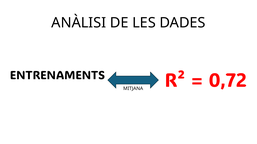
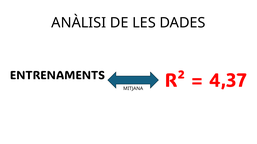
0,72: 0,72 -> 4,37
